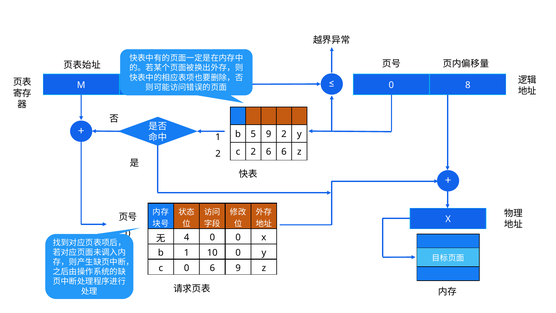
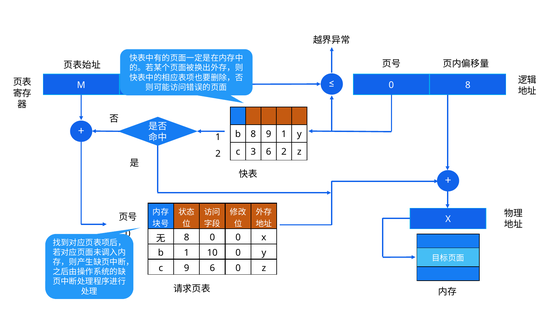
b 5: 5 -> 8
9 2: 2 -> 1
c 2: 2 -> 3
6 6: 6 -> 2
4 at (187, 237): 4 -> 8
c 0: 0 -> 9
6 9: 9 -> 0
